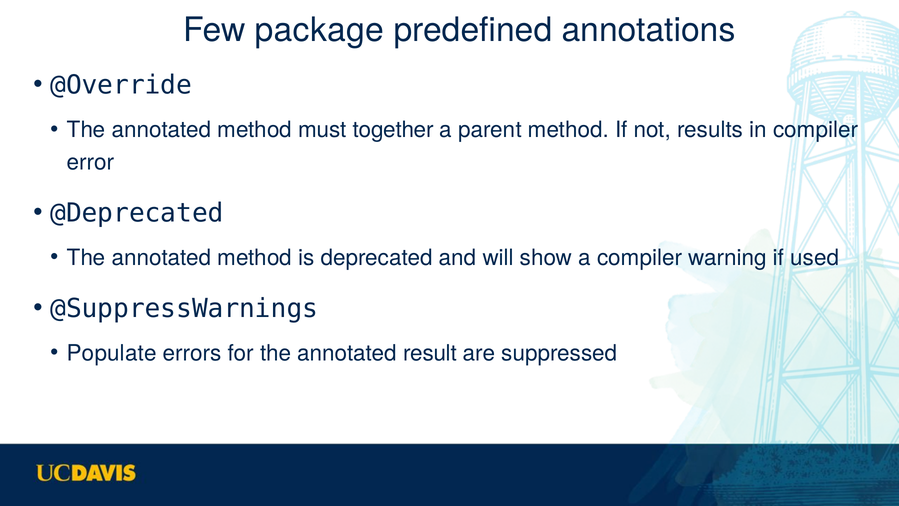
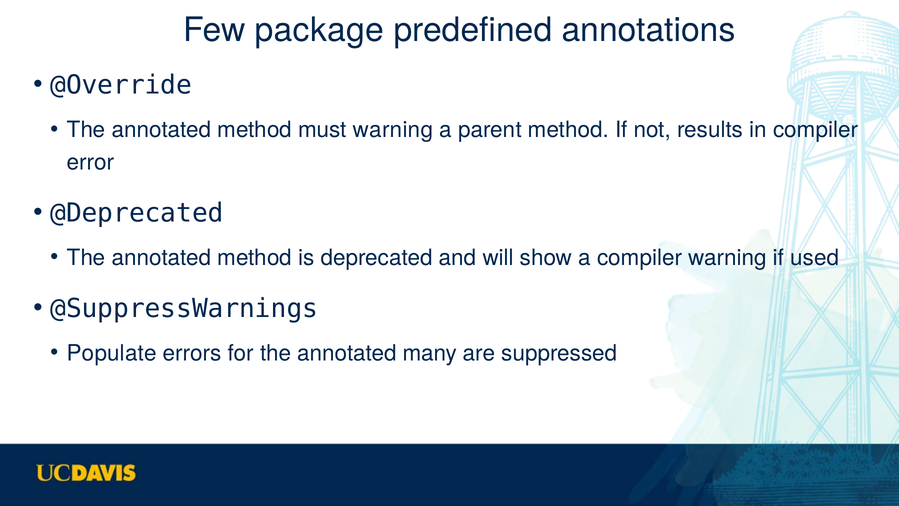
must together: together -> warning
result: result -> many
